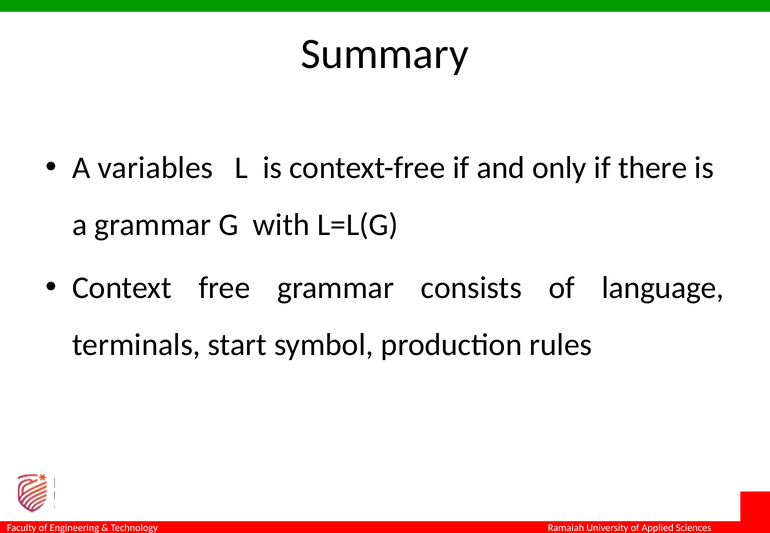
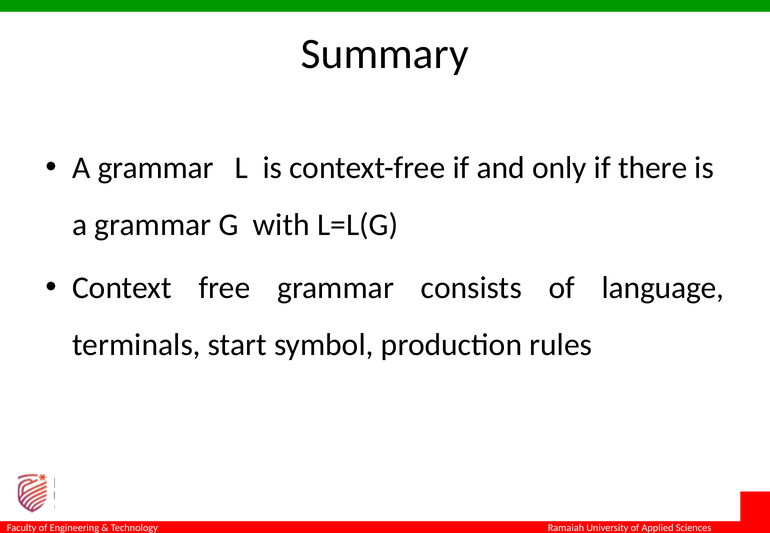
variables at (155, 168): variables -> grammar
